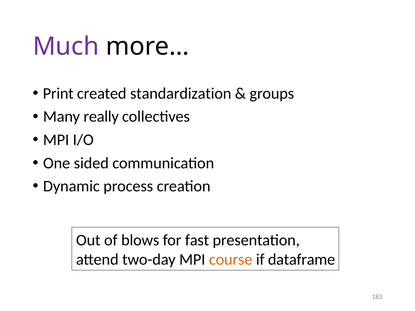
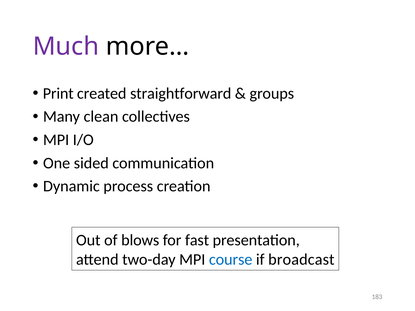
standardization: standardization -> straightforward
really: really -> clean
course colour: orange -> blue
dataframe: dataframe -> broadcast
